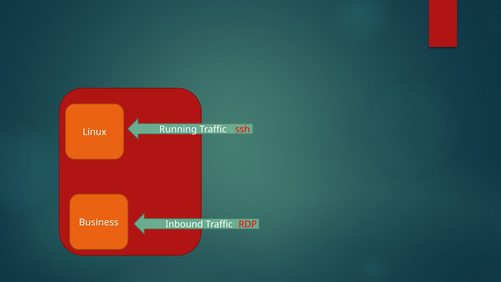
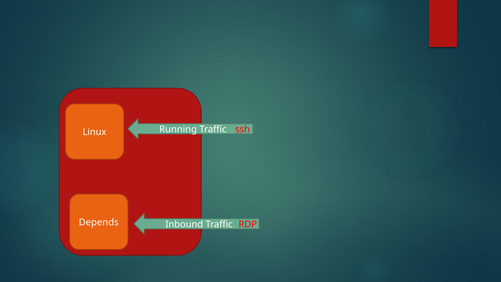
Business: Business -> Depends
